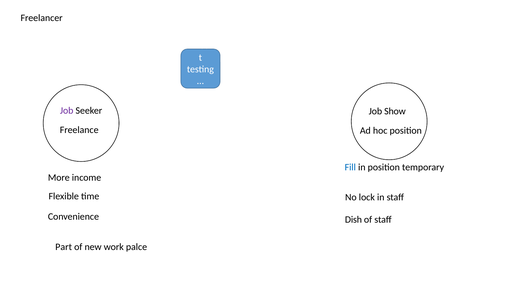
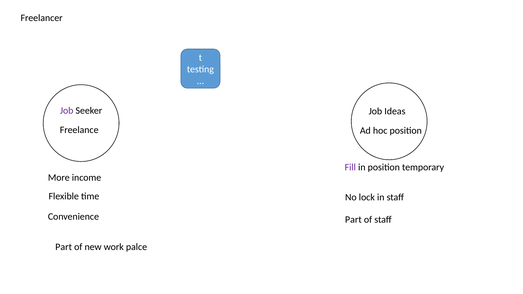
Show: Show -> Ideas
Fill colour: blue -> purple
Dish at (353, 220): Dish -> Part
